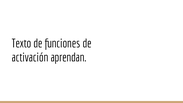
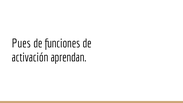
Texto: Texto -> Pues
